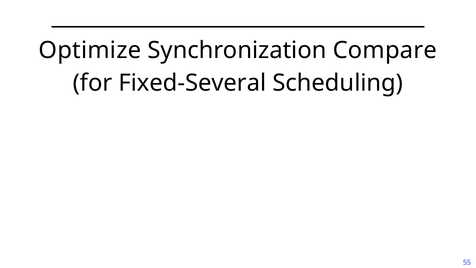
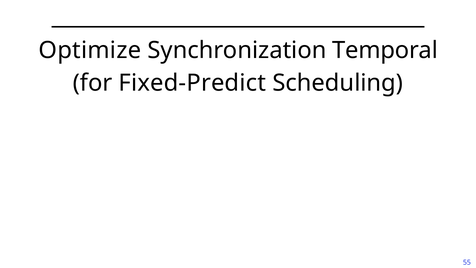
Compare: Compare -> Temporal
Fixed-Several: Fixed-Several -> Fixed-Predict
